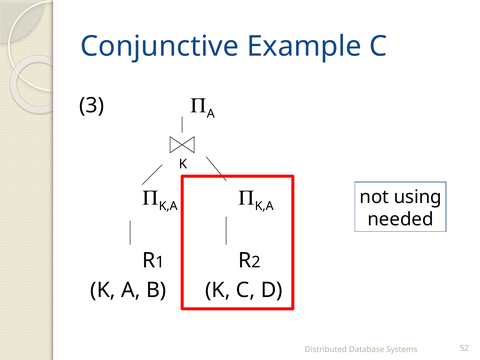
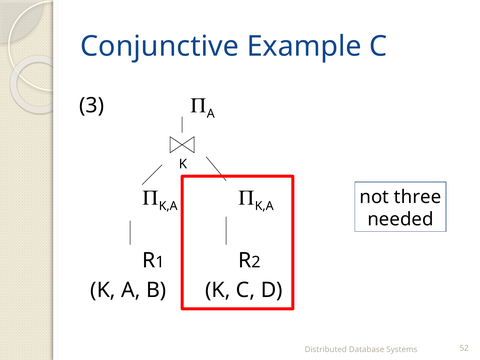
using: using -> three
